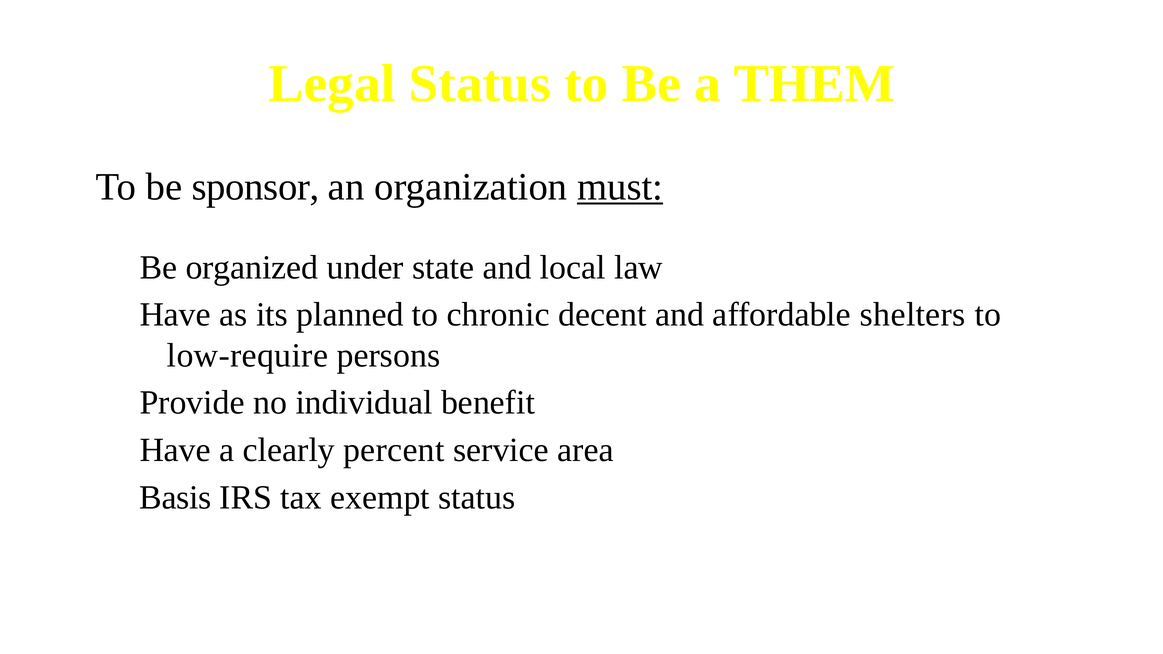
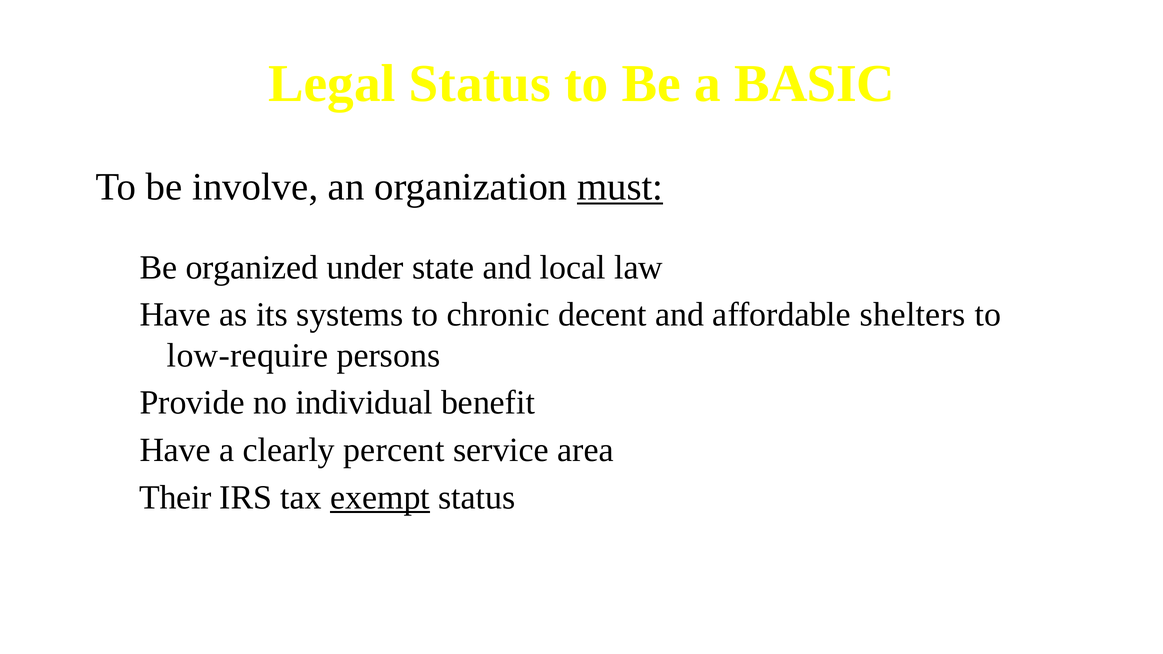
THEM: THEM -> BASIC
sponsor: sponsor -> involve
planned: planned -> systems
Basis: Basis -> Their
exempt underline: none -> present
